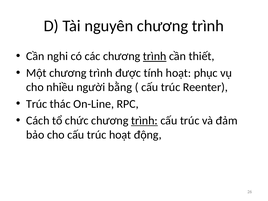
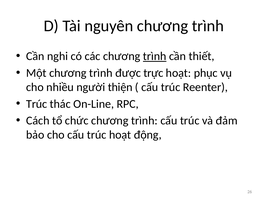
tính: tính -> trực
bằng: bằng -> thiện
trình at (144, 121) underline: present -> none
